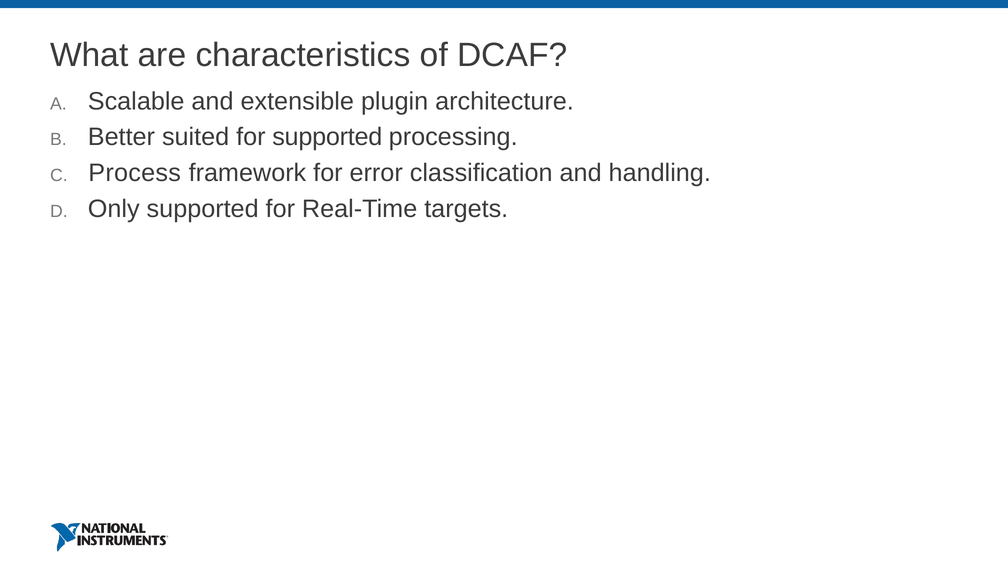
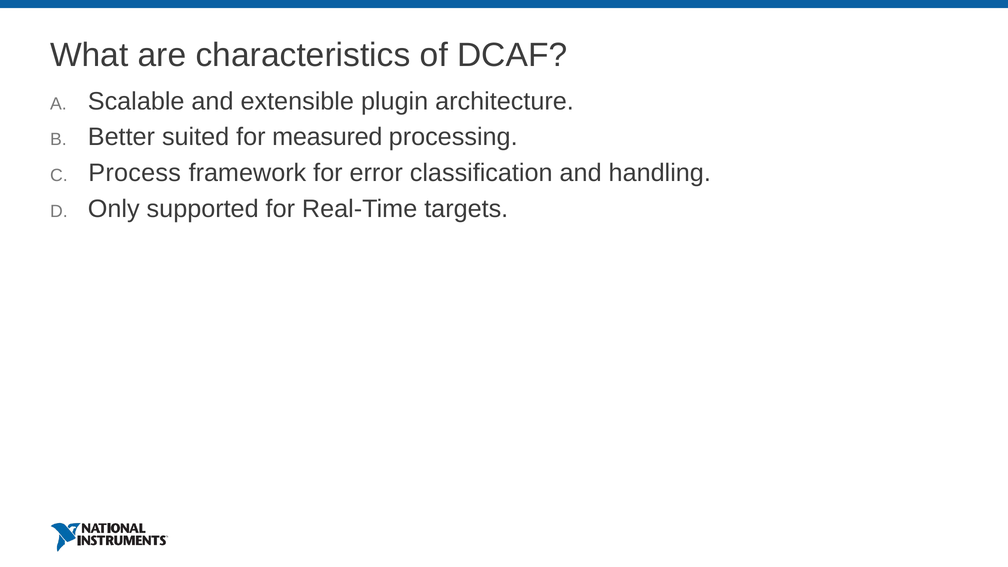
for supported: supported -> measured
